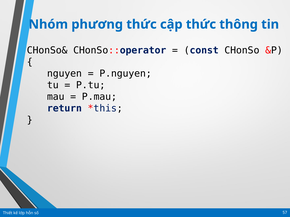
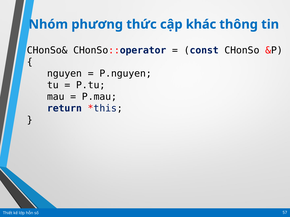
cập thức: thức -> khác
